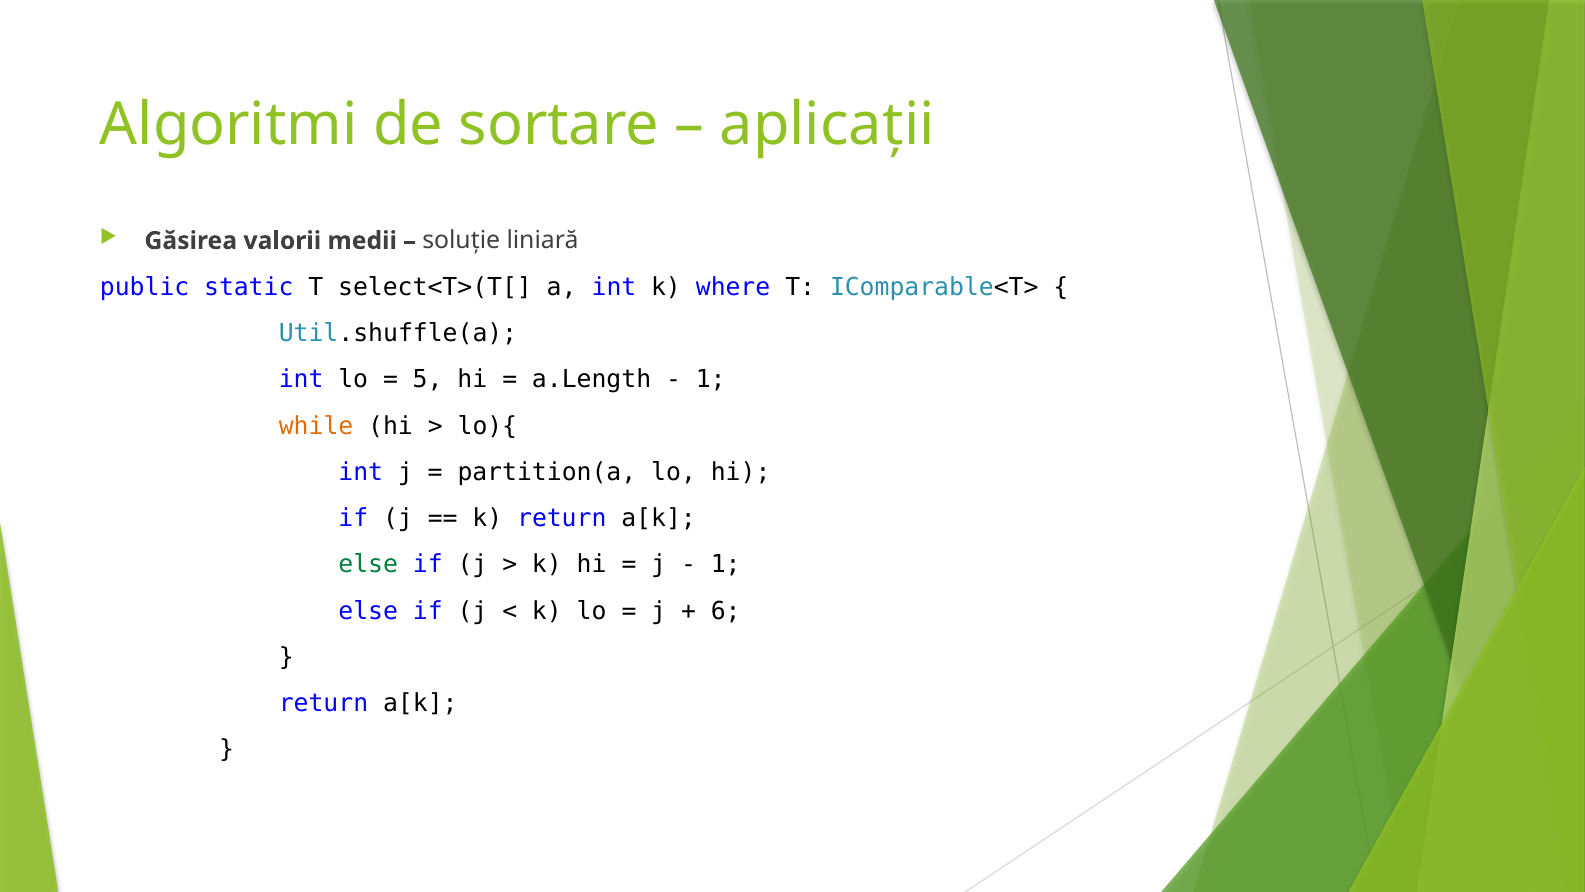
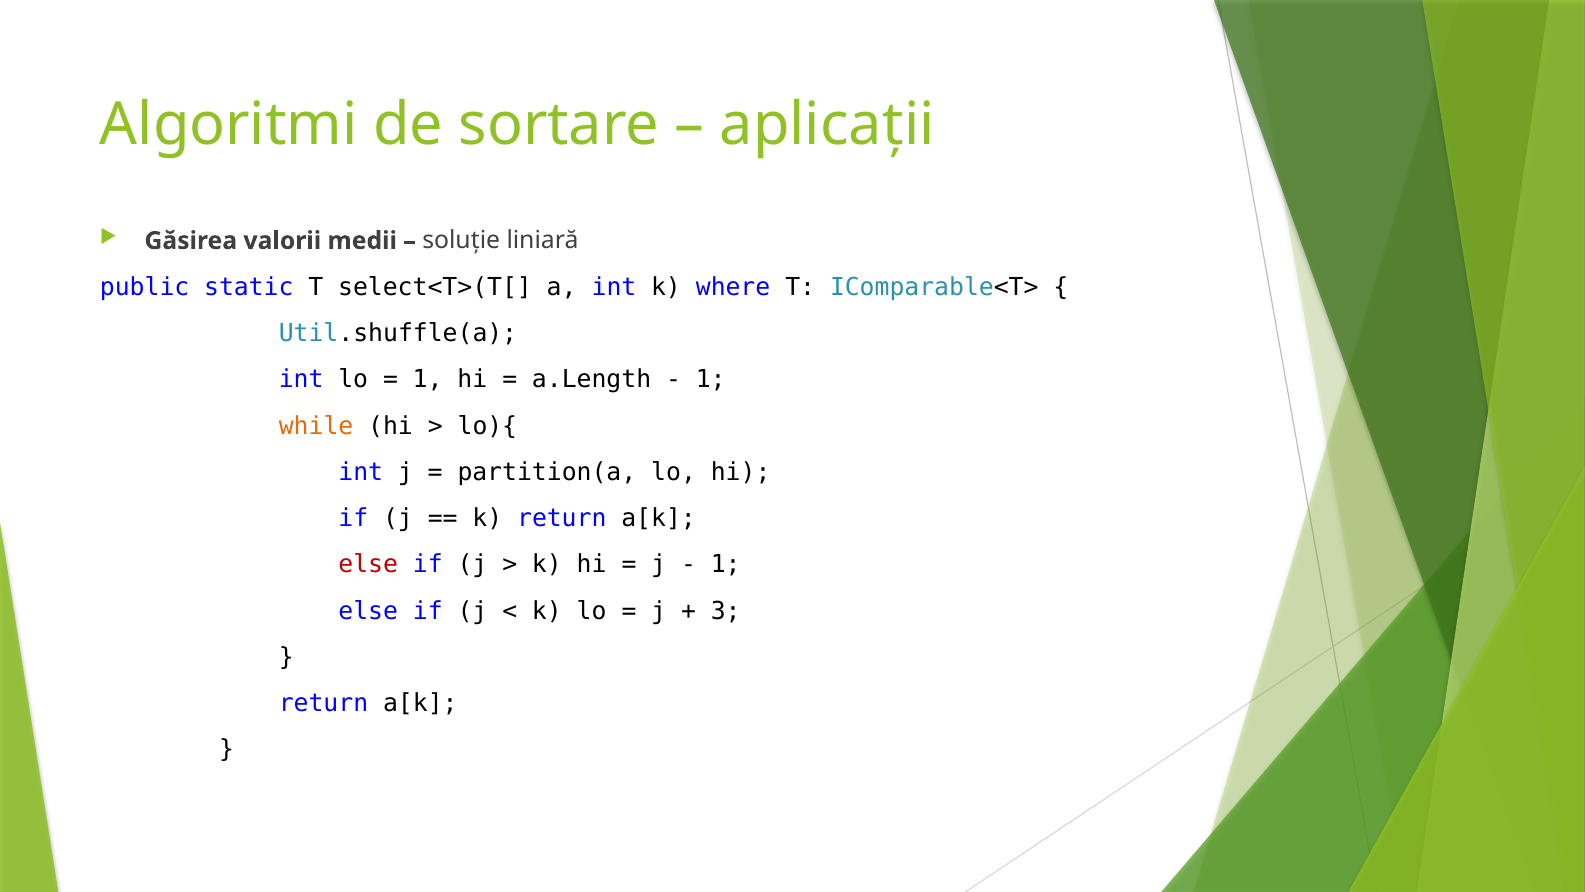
5 at (428, 379): 5 -> 1
else at (368, 564) colour: green -> red
6: 6 -> 3
